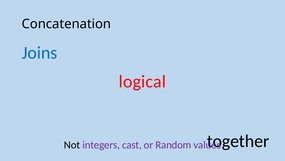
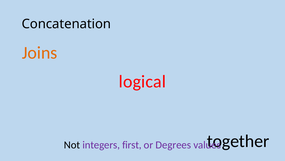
Joins colour: blue -> orange
cast: cast -> first
Random: Random -> Degrees
